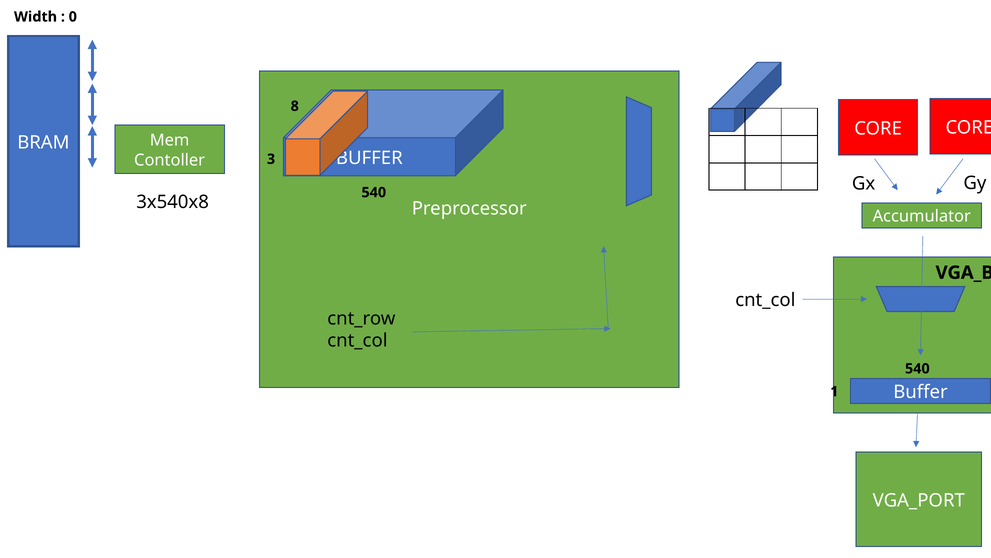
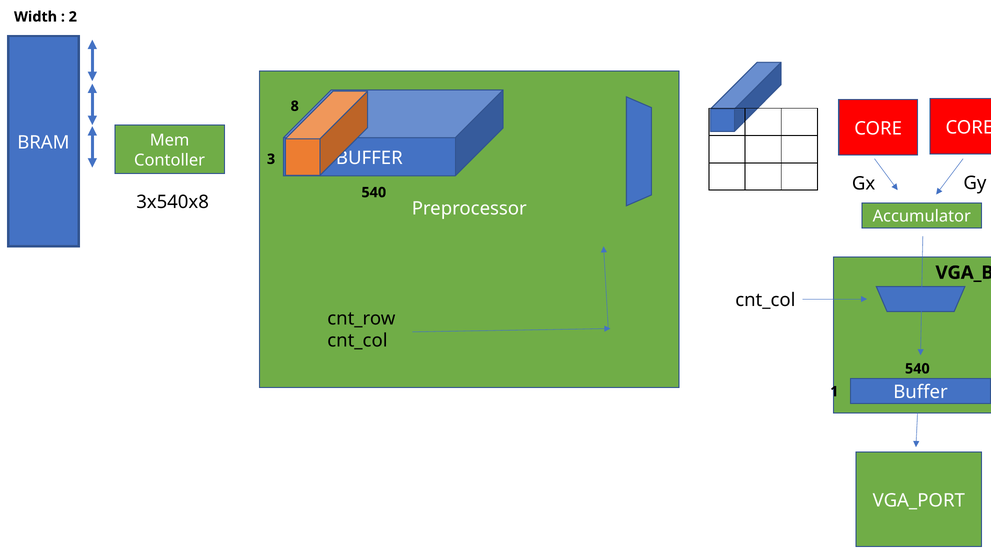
0: 0 -> 2
